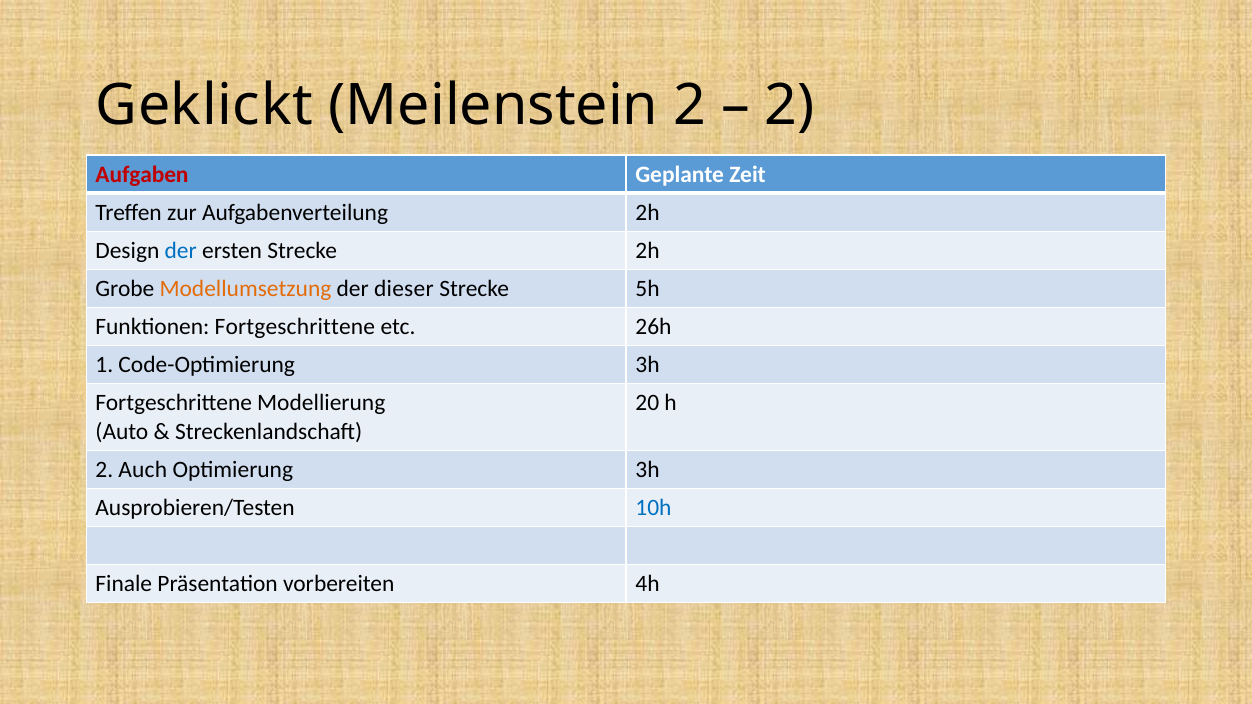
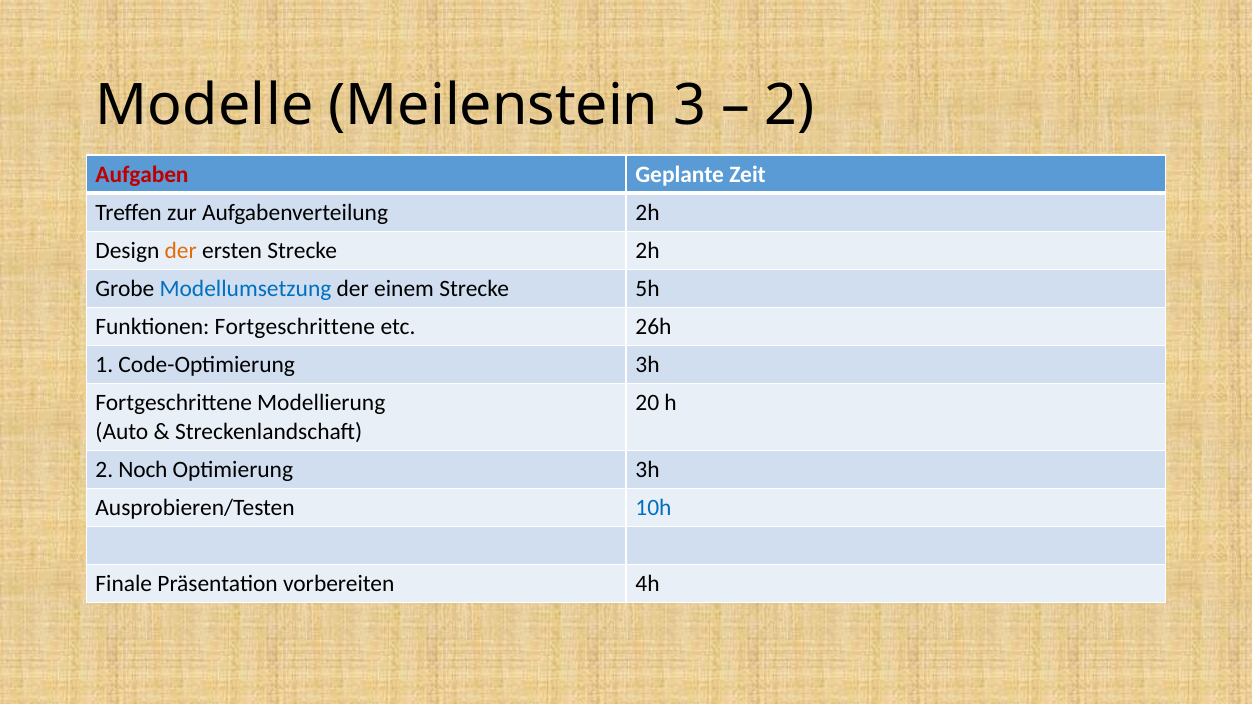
Geklickt: Geklickt -> Modelle
Meilenstein 2: 2 -> 3
der at (181, 251) colour: blue -> orange
Modellumsetzung colour: orange -> blue
dieser: dieser -> einem
Auch: Auch -> Noch
